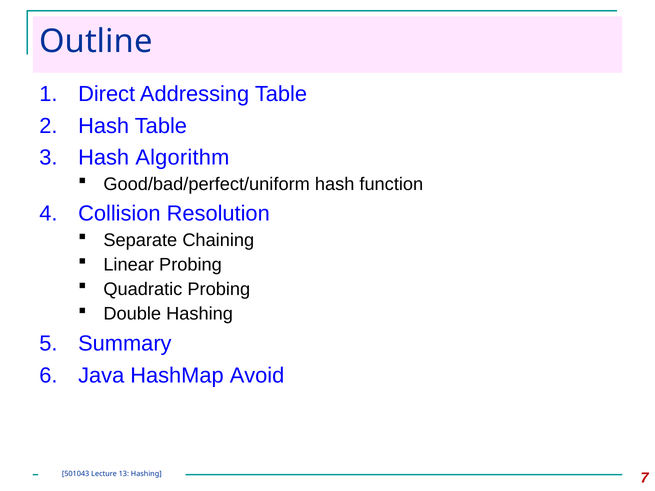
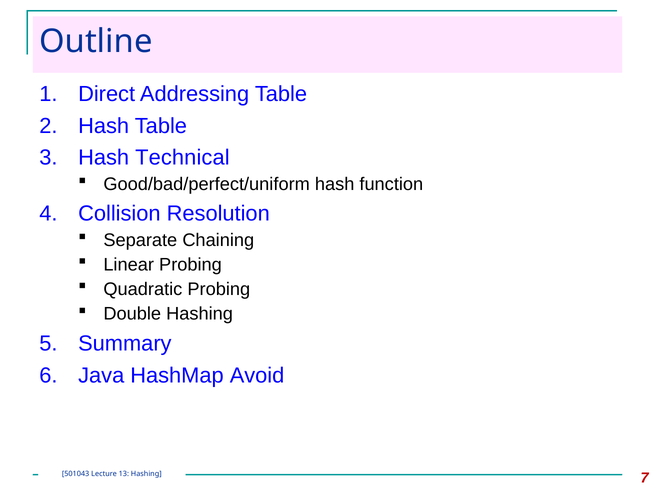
Algorithm: Algorithm -> Technical
